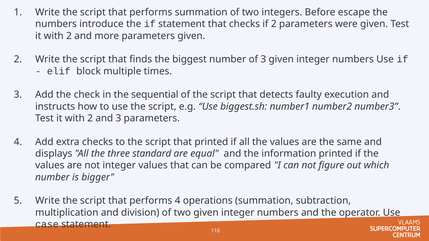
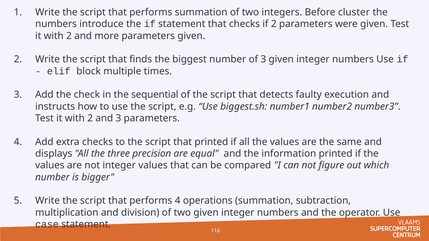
escape: escape -> cluster
standard: standard -> precision
